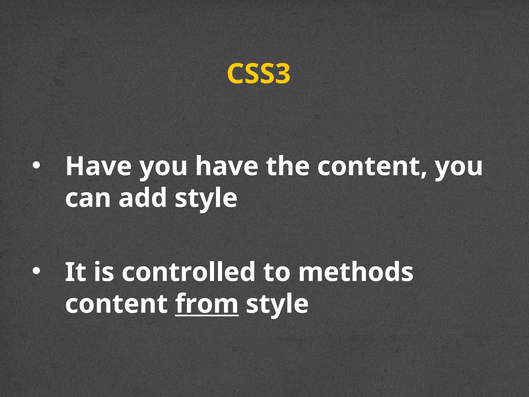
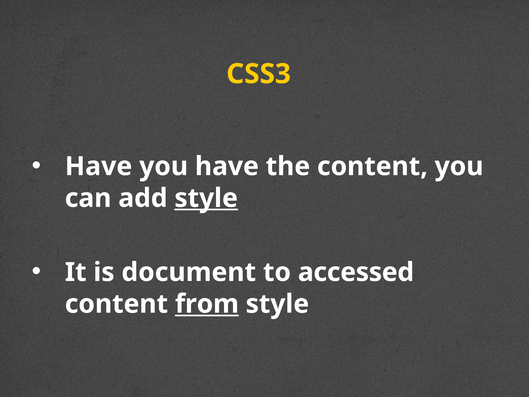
style at (206, 198) underline: none -> present
controlled: controlled -> document
methods: methods -> accessed
